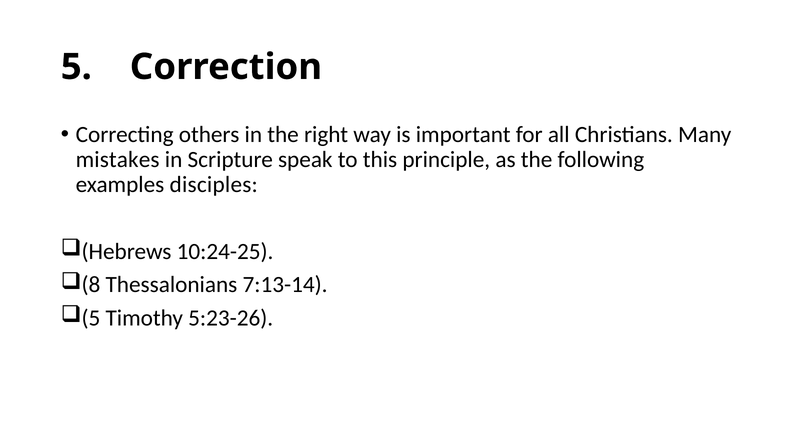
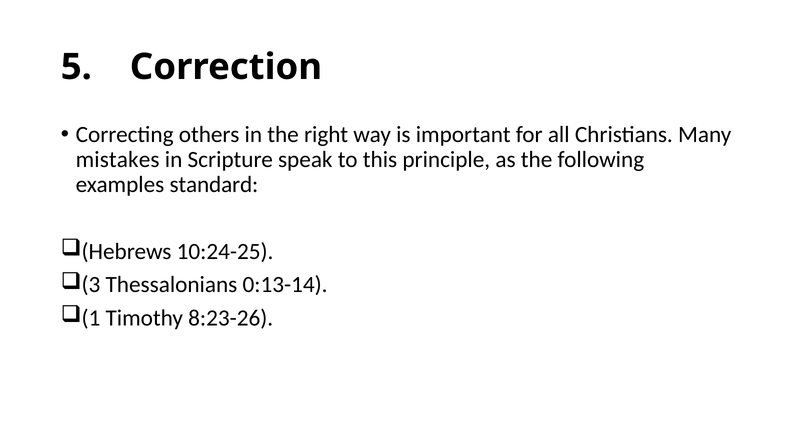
disciples: disciples -> standard
8: 8 -> 3
7:13-14: 7:13-14 -> 0:13-14
5 at (91, 318): 5 -> 1
5:23-26: 5:23-26 -> 8:23-26
